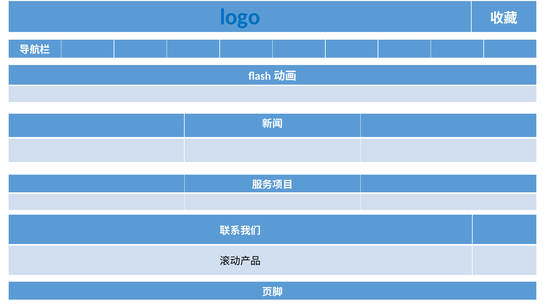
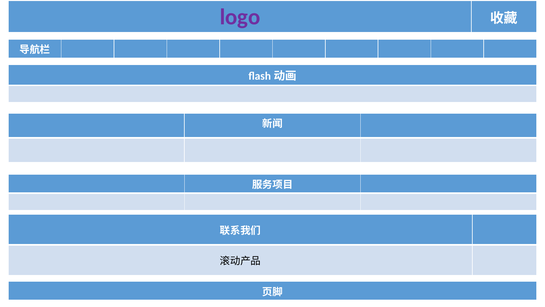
logo colour: blue -> purple
